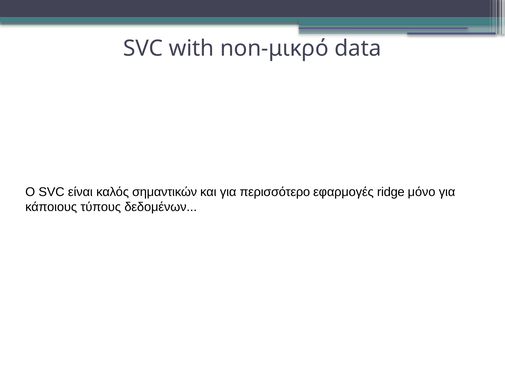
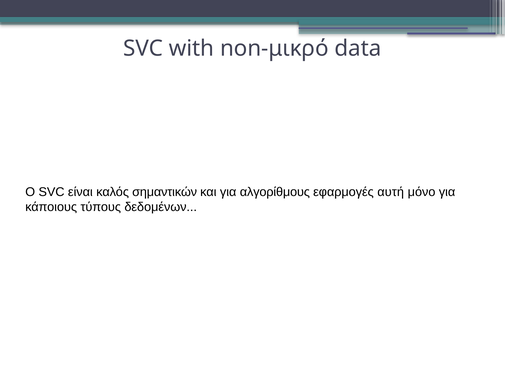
περισσότερο: περισσότερο -> αλγορίθμους
ridge: ridge -> αυτή
